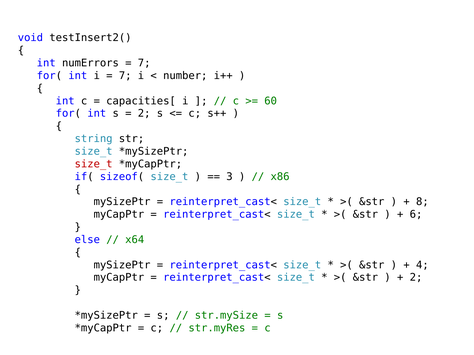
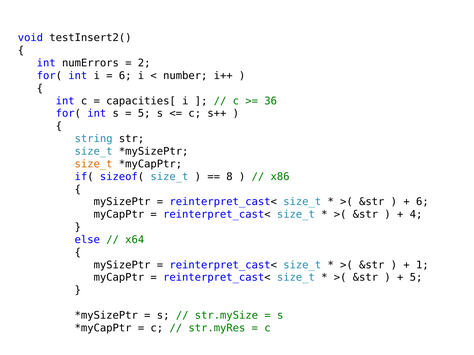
7 at (144, 63): 7 -> 2
7 at (125, 76): 7 -> 6
60: 60 -> 36
2 at (144, 114): 2 -> 5
size_t at (94, 164) colour: red -> orange
3: 3 -> 8
8 at (422, 202): 8 -> 6
6: 6 -> 4
4: 4 -> 1
2 at (416, 278): 2 -> 5
